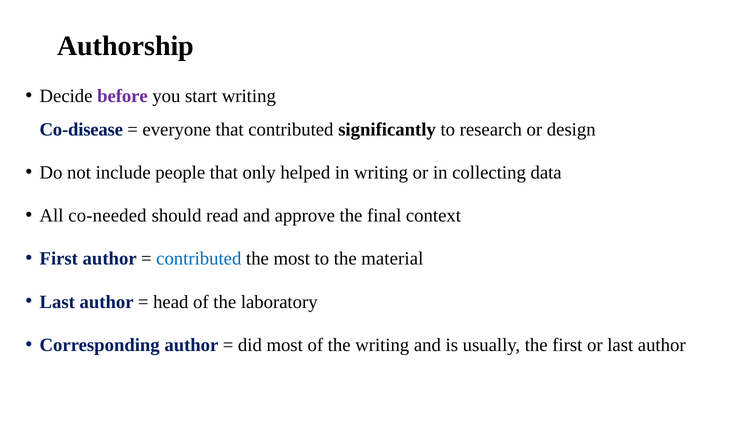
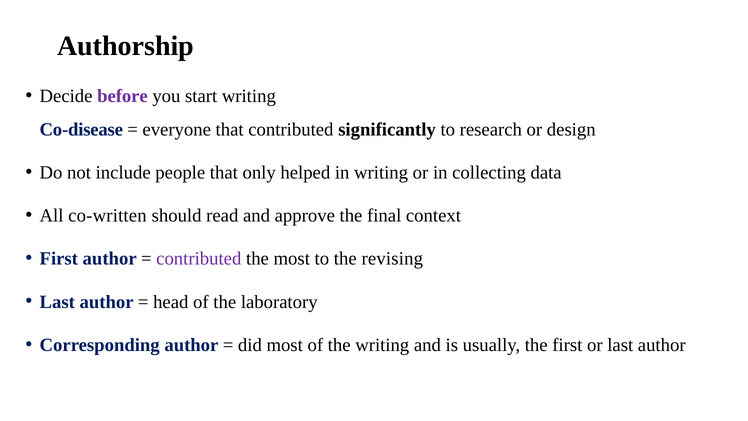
co-needed: co-needed -> co-written
contributed at (199, 259) colour: blue -> purple
material: material -> revising
